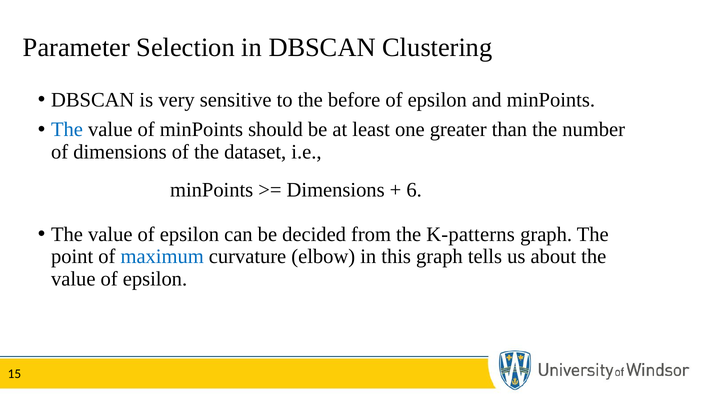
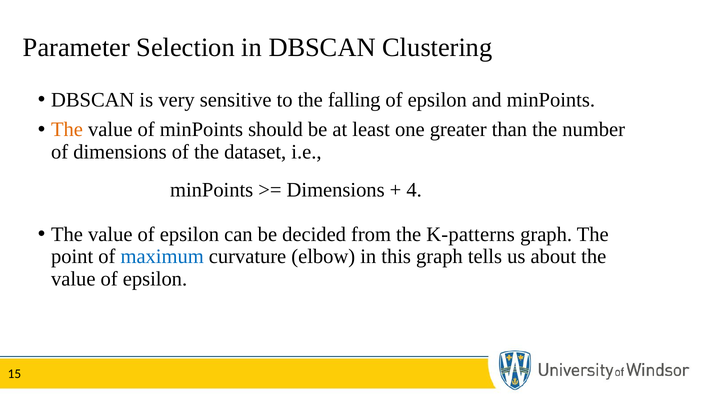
before: before -> falling
The at (67, 129) colour: blue -> orange
6: 6 -> 4
